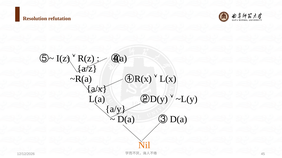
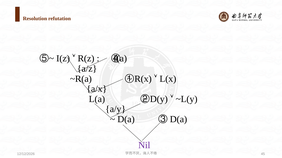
Nil colour: orange -> purple
